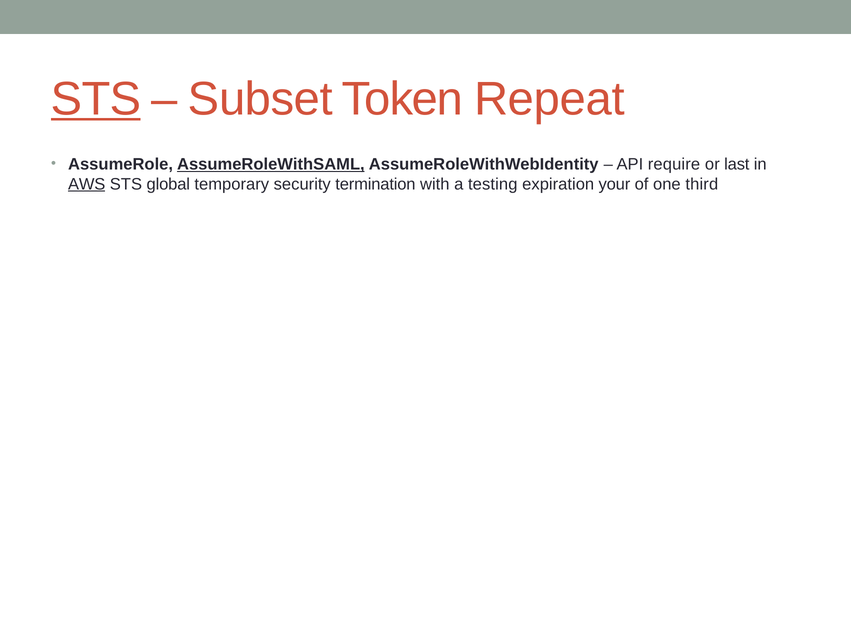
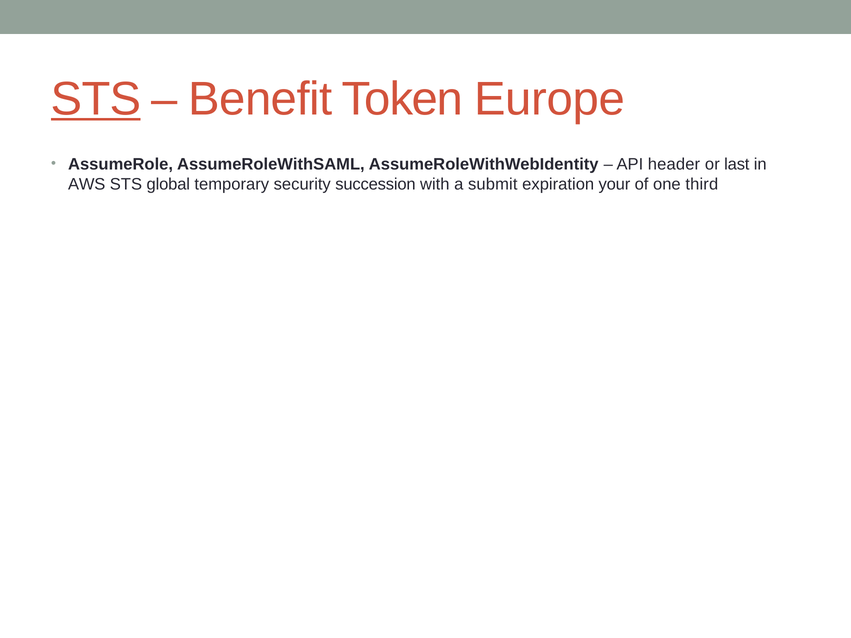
Subset: Subset -> Benefit
Repeat: Repeat -> Europe
AssumeRoleWithSAML underline: present -> none
require: require -> header
AWS underline: present -> none
termination: termination -> succession
testing: testing -> submit
